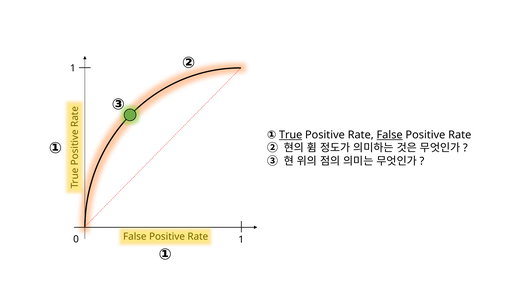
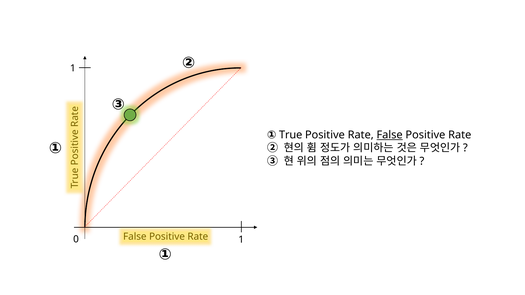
True underline: present -> none
